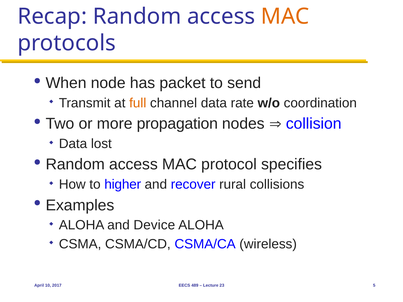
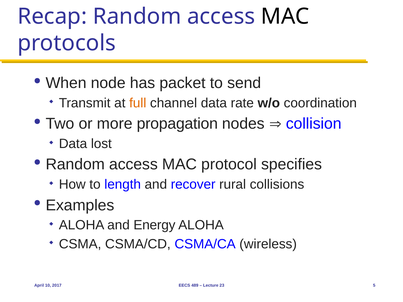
MAC at (285, 16) colour: orange -> black
higher: higher -> length
Device: Device -> Energy
